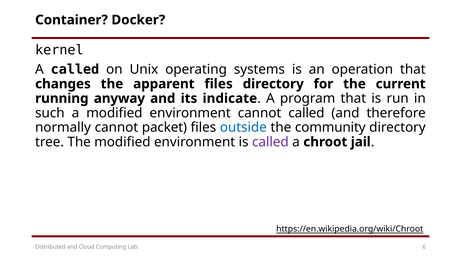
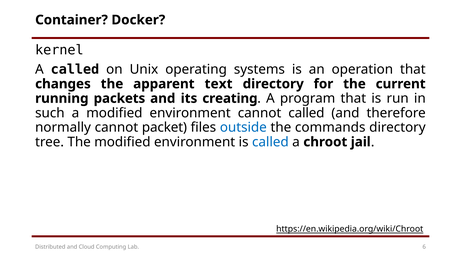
apparent files: files -> text
anyway: anyway -> packets
indicate: indicate -> creating
community: community -> commands
called at (270, 142) colour: purple -> blue
